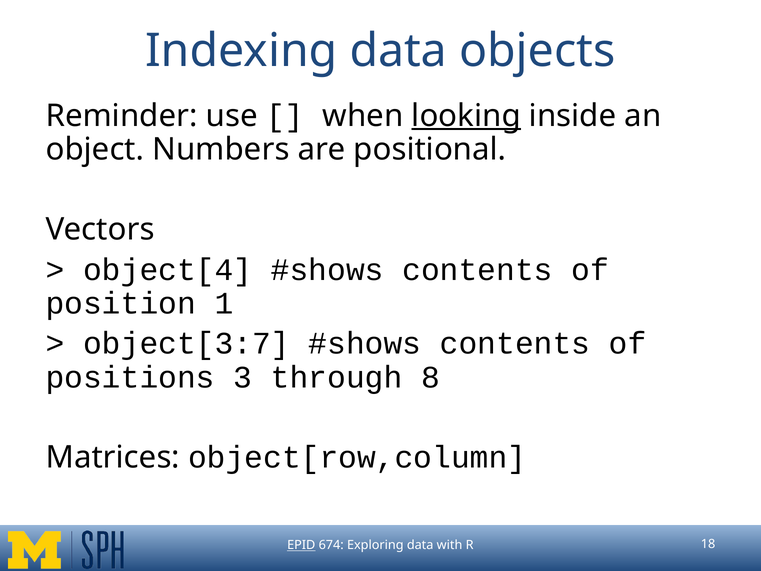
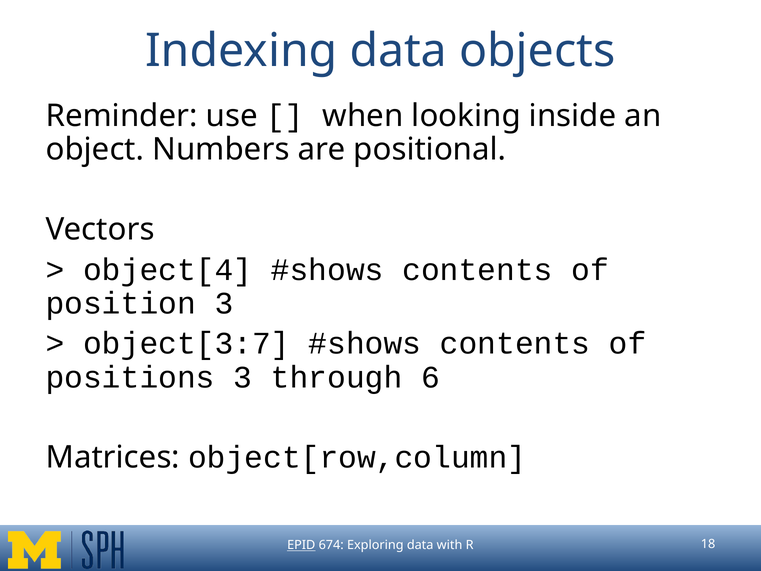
looking underline: present -> none
position 1: 1 -> 3
8: 8 -> 6
